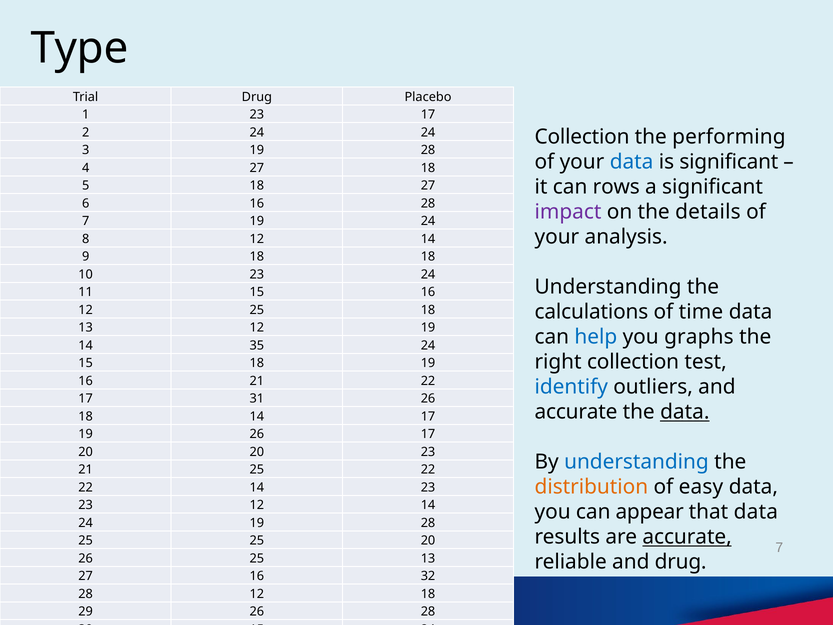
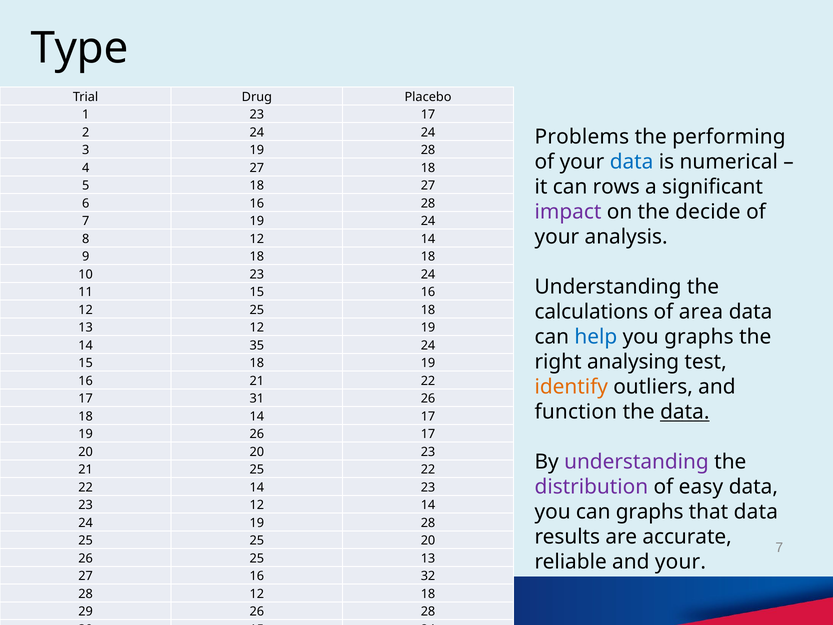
Collection at (582, 137): Collection -> Problems
is significant: significant -> numerical
details: details -> decide
time: time -> area
right collection: collection -> analysing
identify colour: blue -> orange
accurate at (576, 412): accurate -> function
understanding at (636, 462) colour: blue -> purple
distribution colour: orange -> purple
can appear: appear -> graphs
accurate at (687, 537) underline: present -> none
and drug: drug -> your
